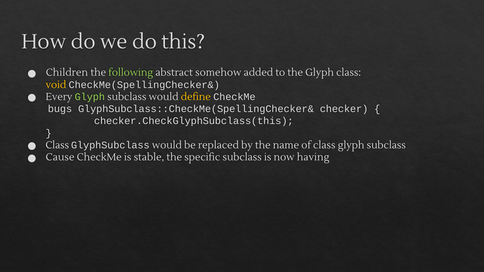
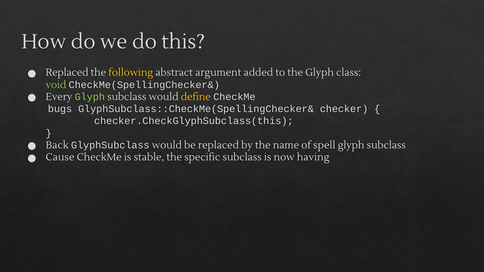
Children at (67, 73): Children -> Replaced
following colour: light green -> yellow
somehow: somehow -> argument
void colour: yellow -> light green
Class at (57, 145): Class -> Back
of class: class -> spell
